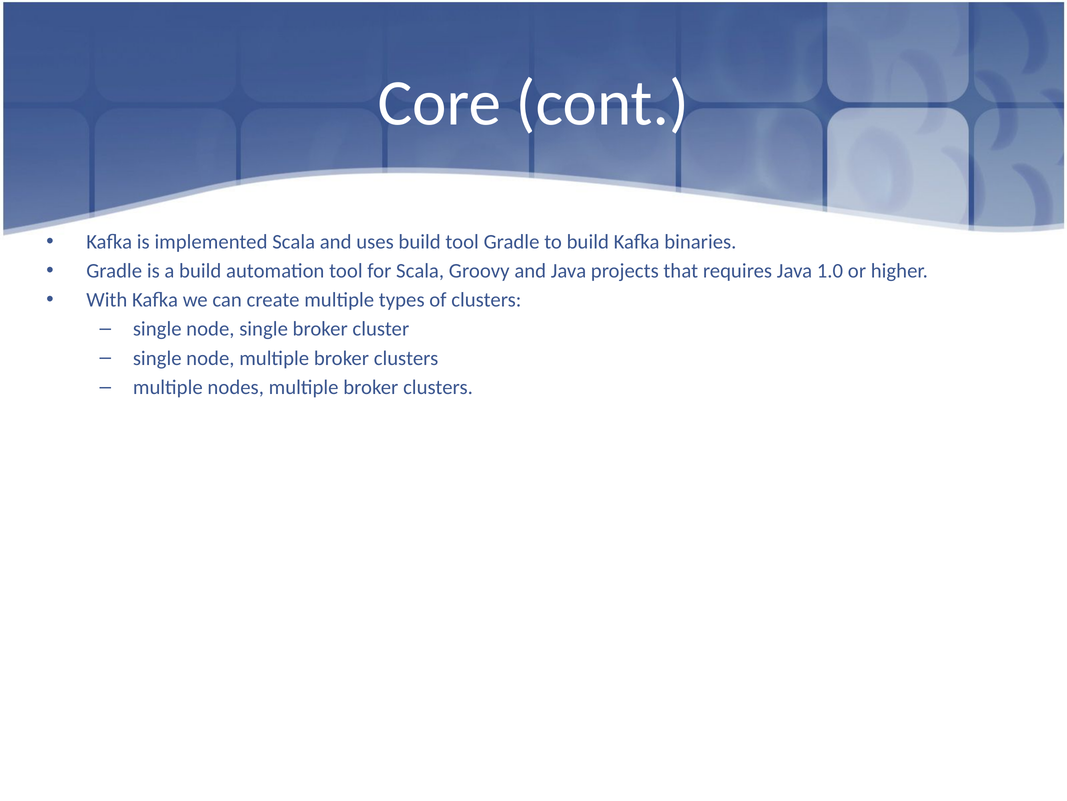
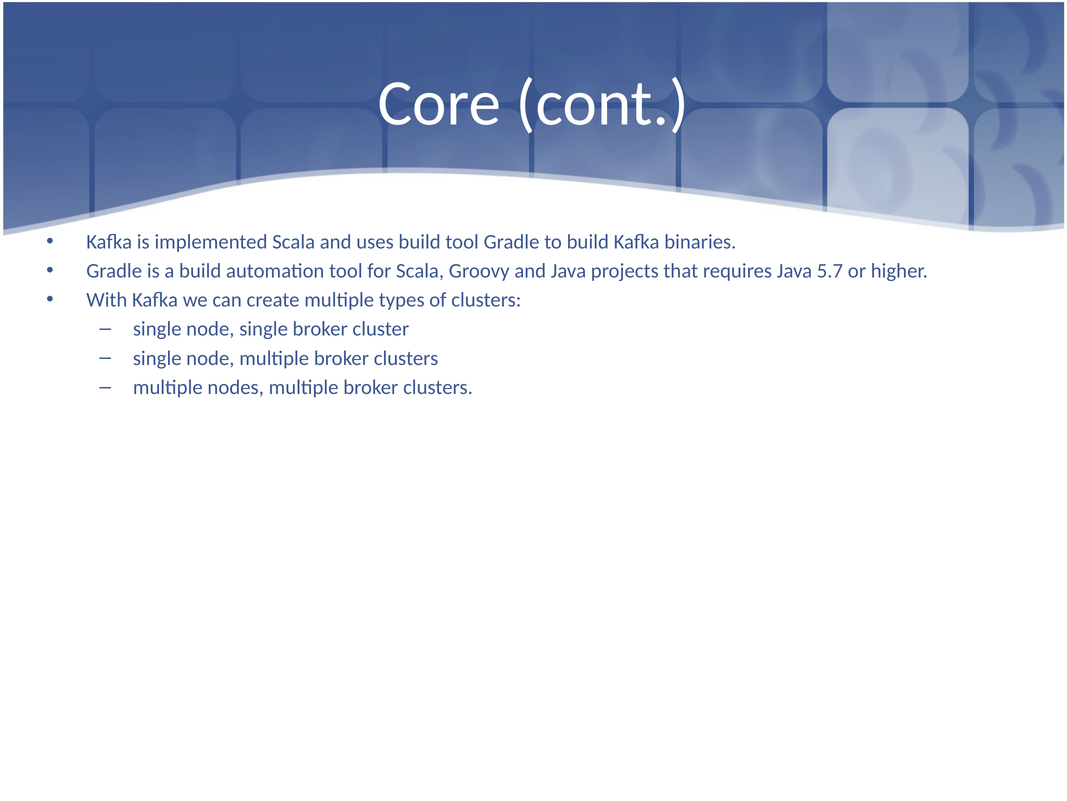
1.0: 1.0 -> 5.7
